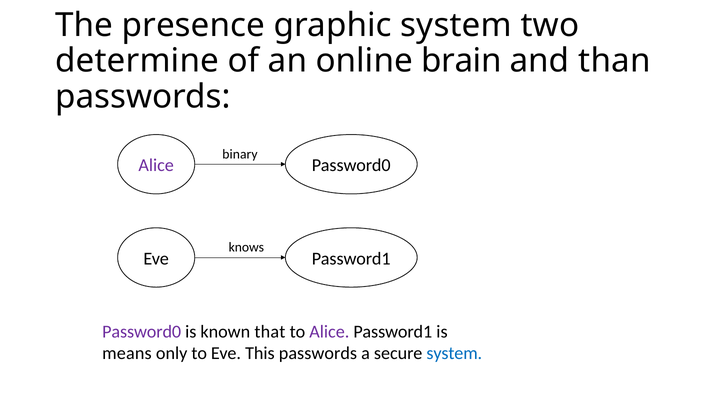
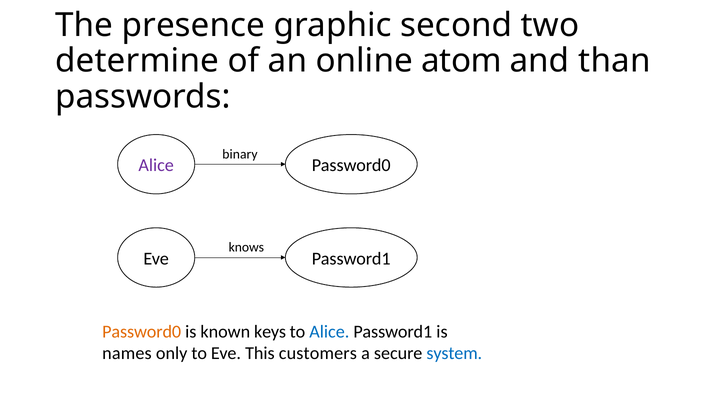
graphic system: system -> second
brain: brain -> atom
Password0 at (142, 331) colour: purple -> orange
that: that -> keys
Alice at (329, 331) colour: purple -> blue
means: means -> names
This passwords: passwords -> customers
